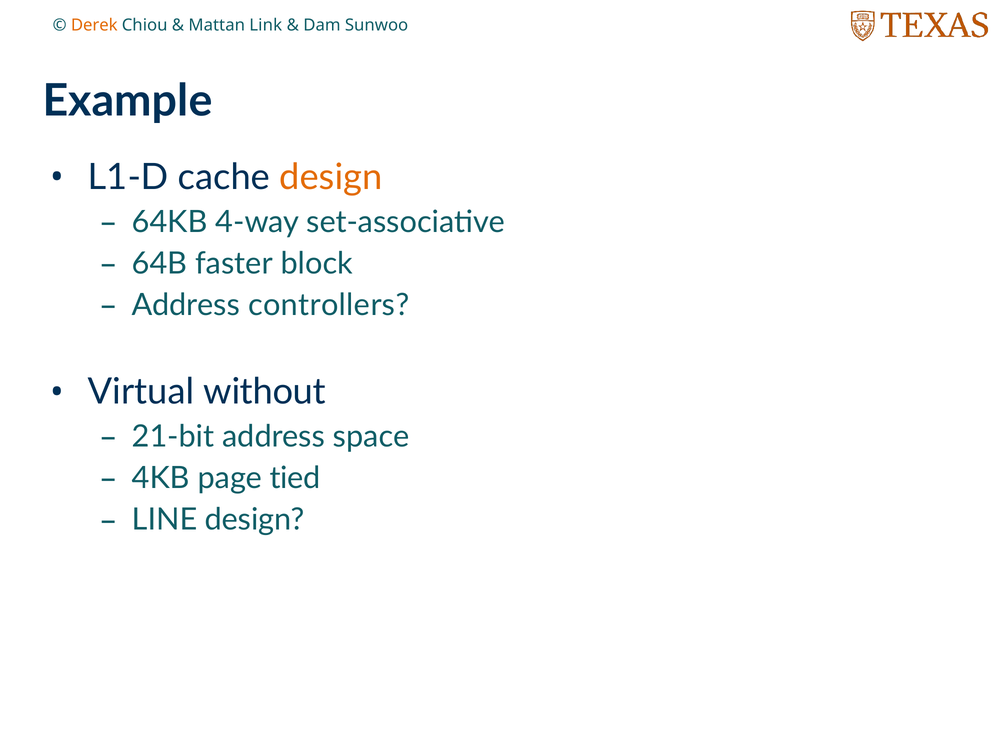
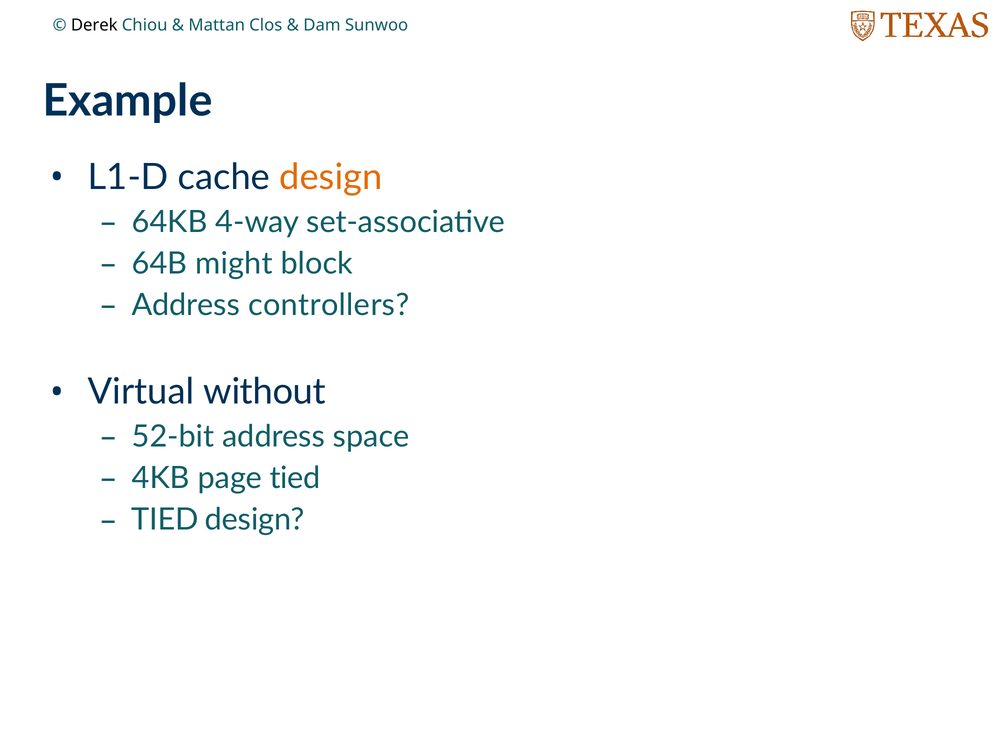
Derek colour: orange -> black
Link: Link -> Clos
faster: faster -> might
21-bit: 21-bit -> 52-bit
LINE at (165, 519): LINE -> TIED
